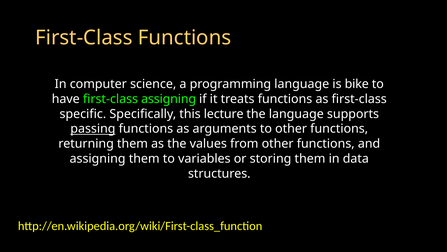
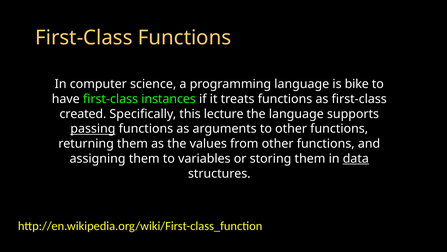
first-class assigning: assigning -> instances
specific: specific -> created
data underline: none -> present
